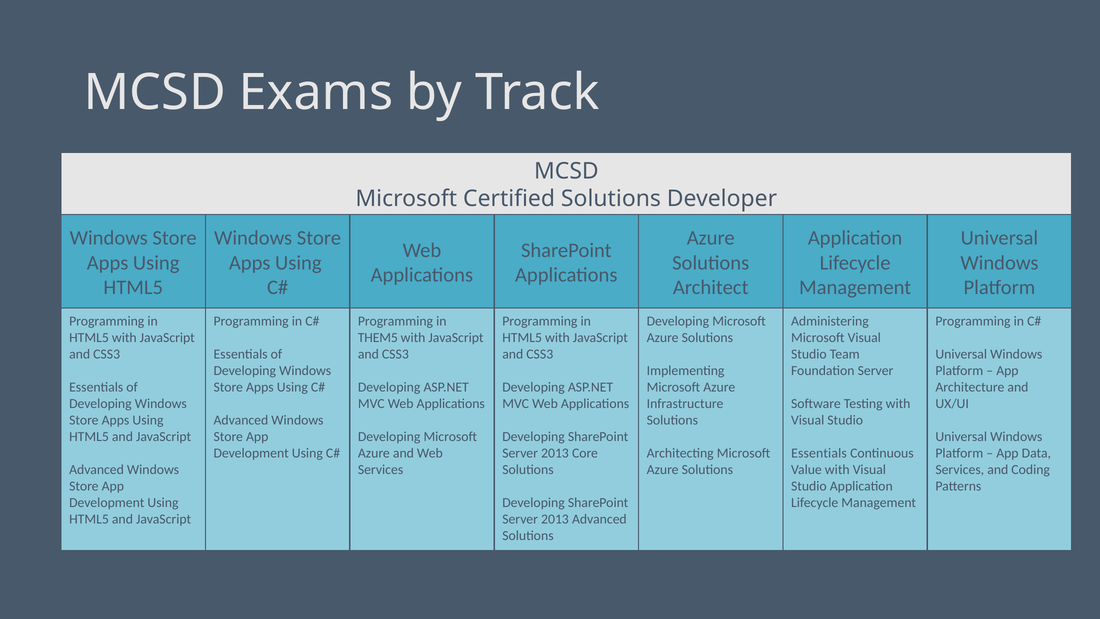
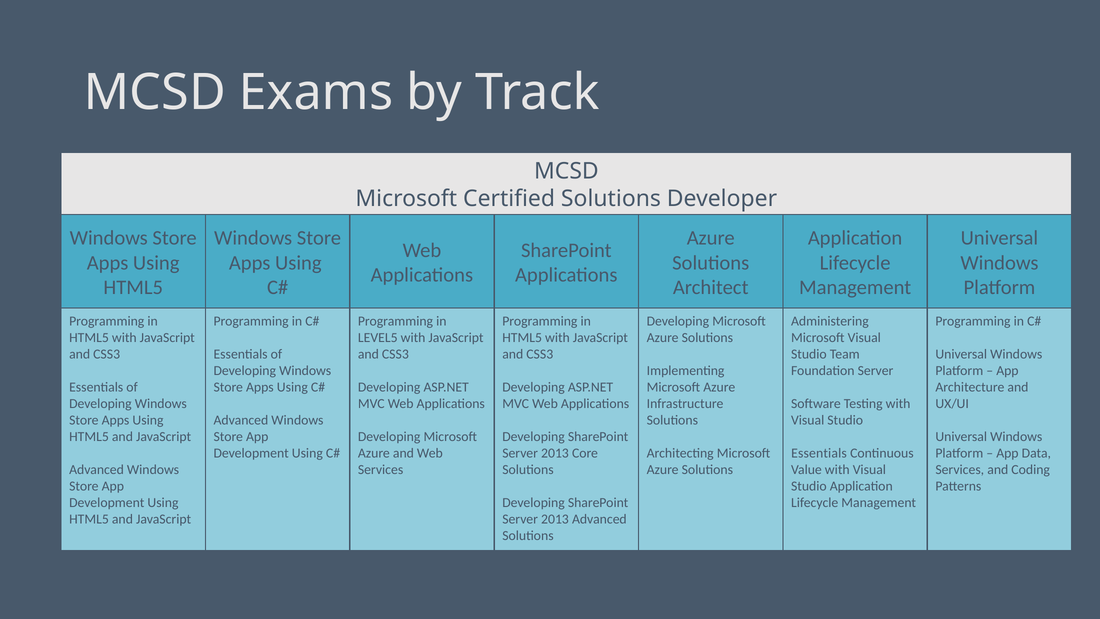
THEM5: THEM5 -> LEVEL5
